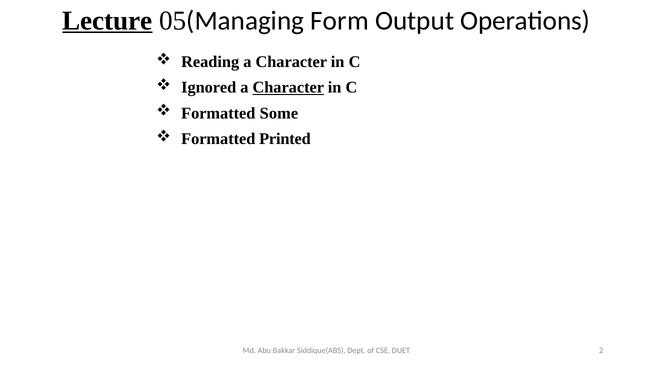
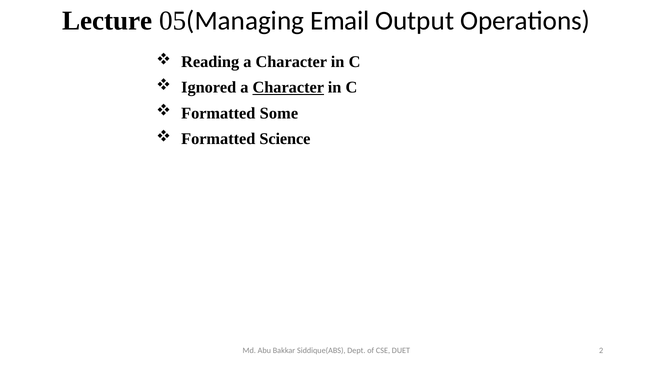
Lecture underline: present -> none
Form: Form -> Email
Printed: Printed -> Science
